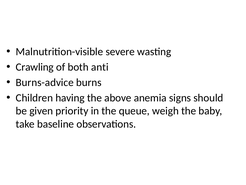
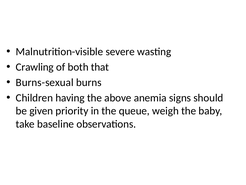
anti: anti -> that
Burns-advice: Burns-advice -> Burns-sexual
